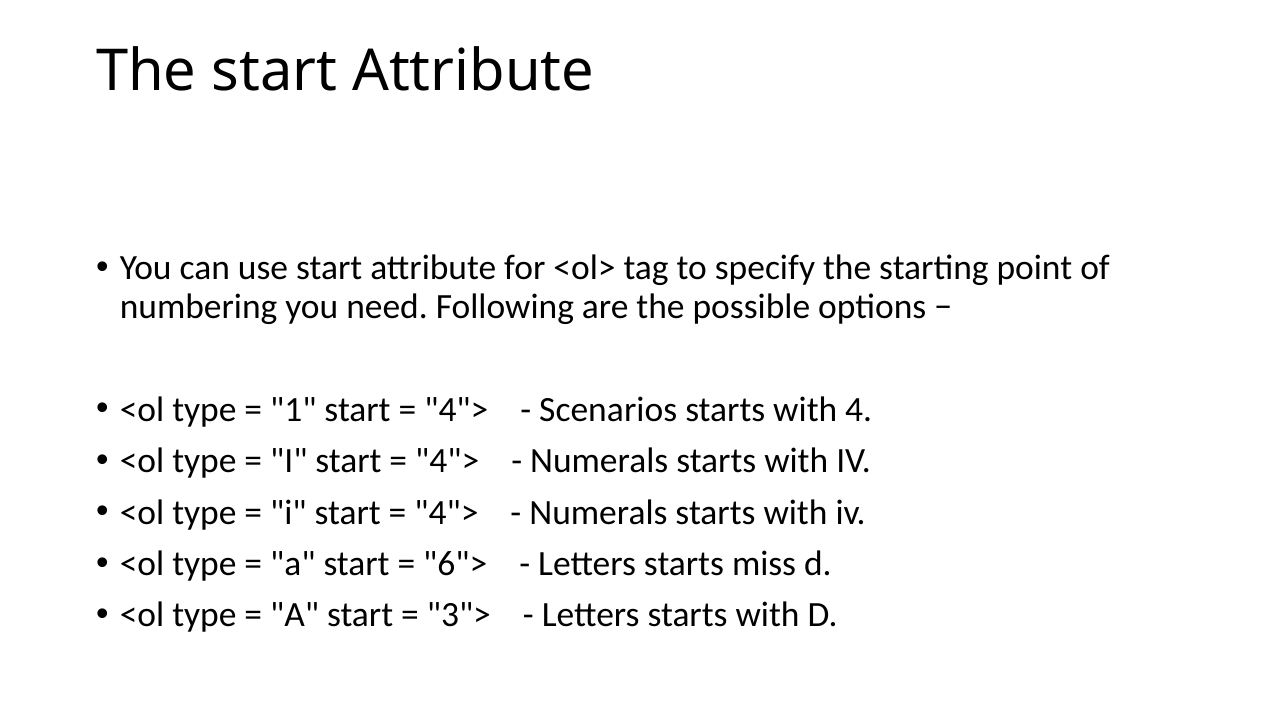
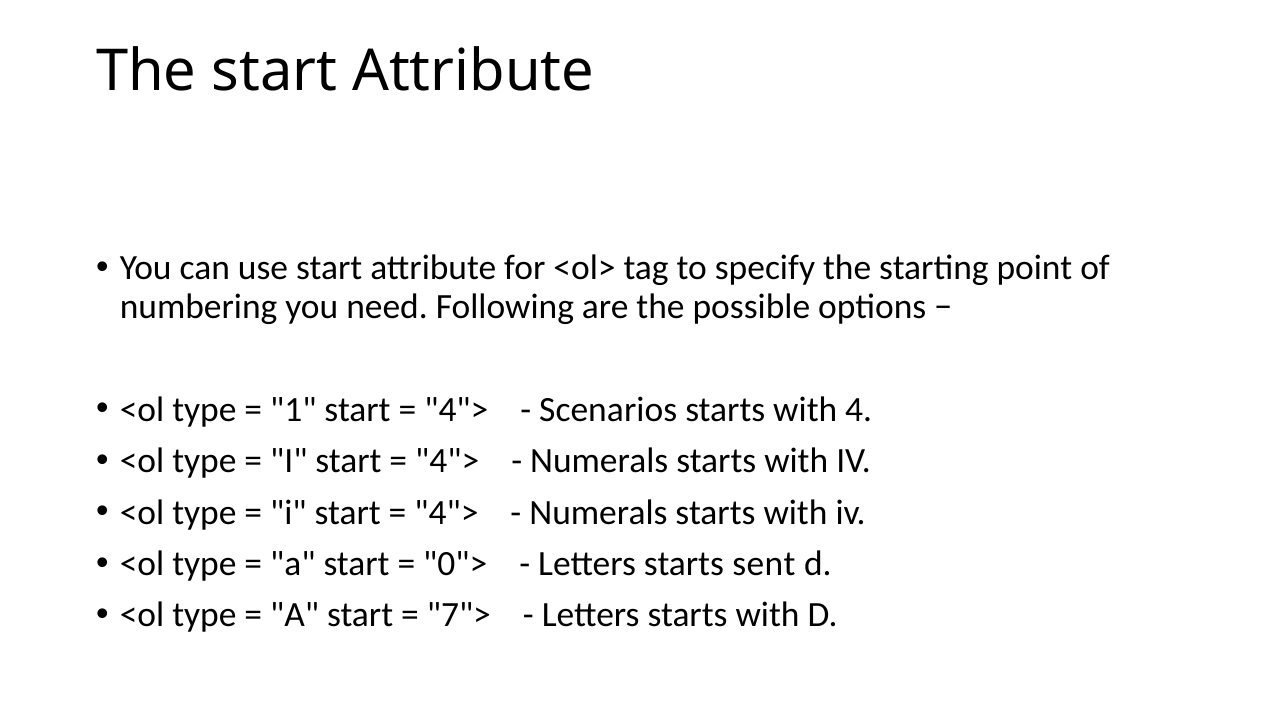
6">: 6"> -> 0">
miss: miss -> sent
3">: 3"> -> 7">
